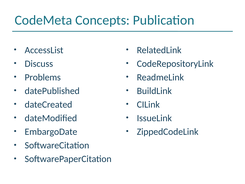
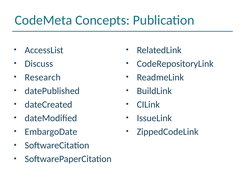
Problems: Problems -> Research
